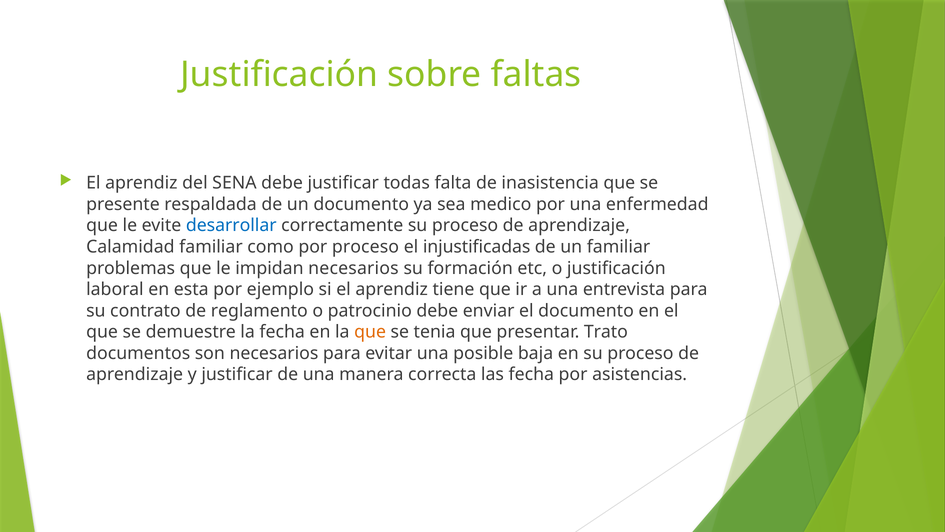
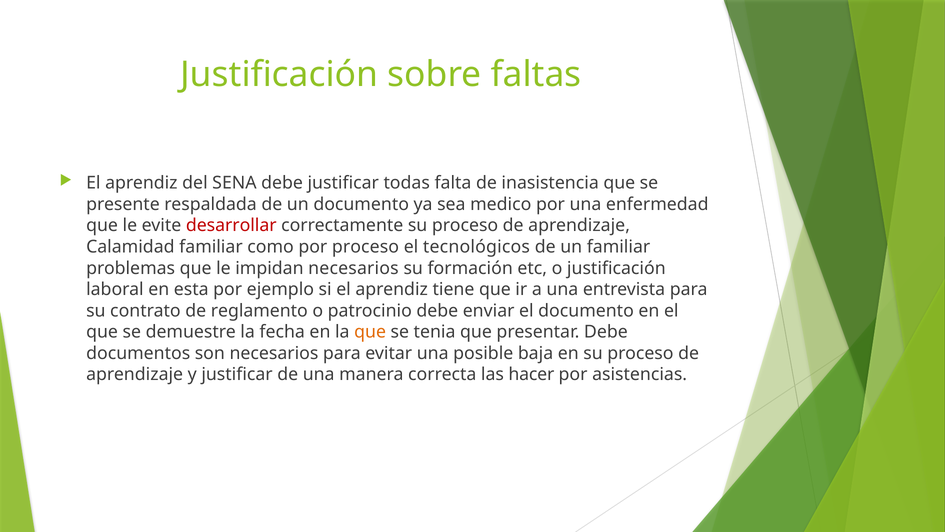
desarrollar colour: blue -> red
injustificadas: injustificadas -> tecnológicos
presentar Trato: Trato -> Debe
las fecha: fecha -> hacer
